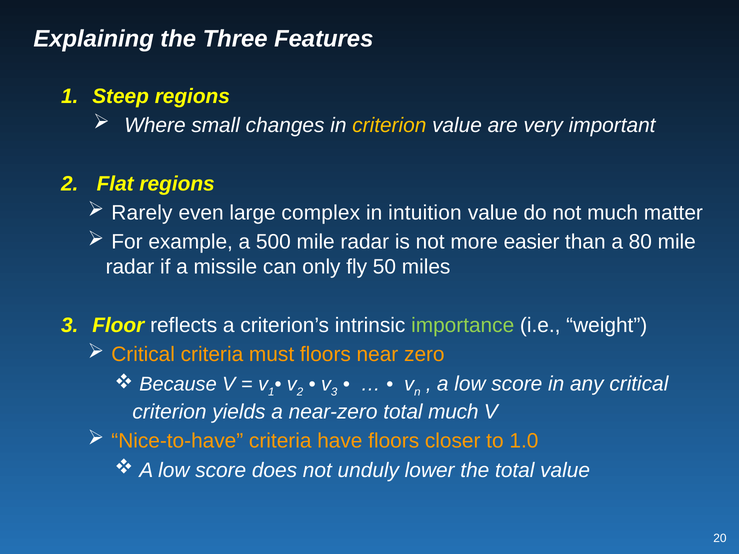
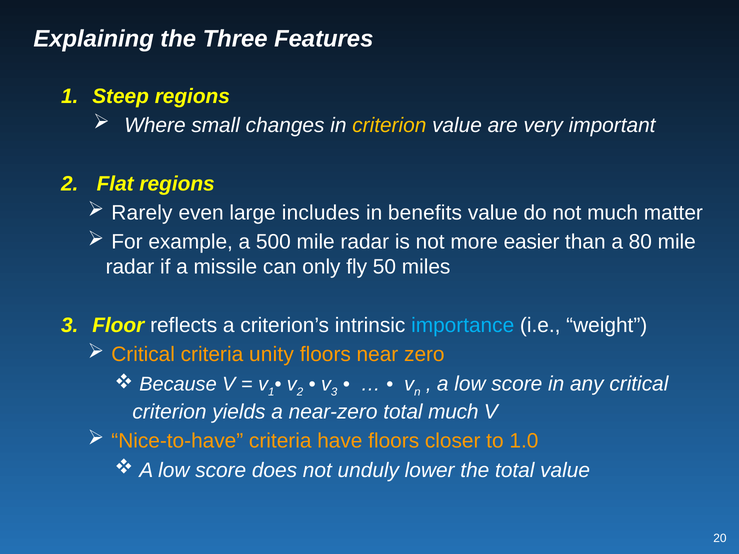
complex: complex -> includes
intuition: intuition -> benefits
importance colour: light green -> light blue
must: must -> unity
